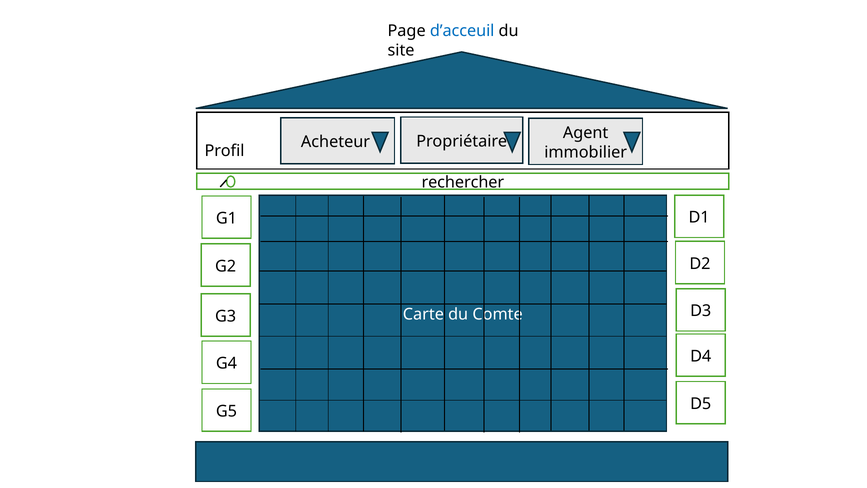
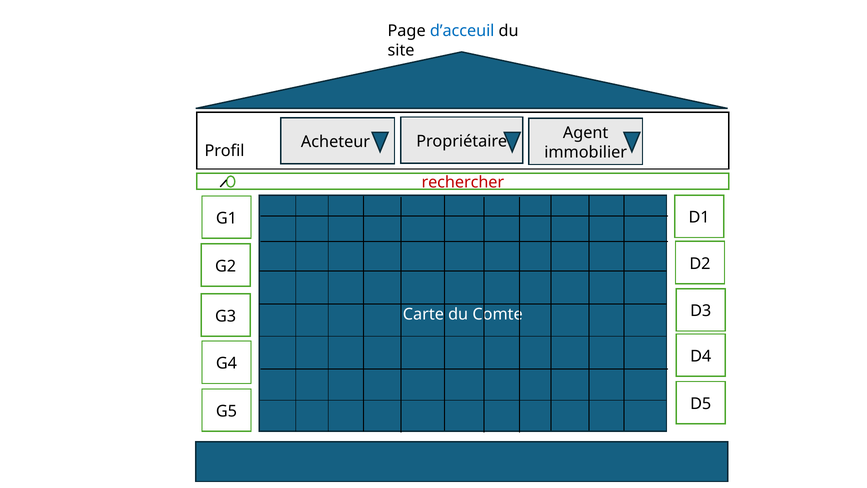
rechercher colour: black -> red
